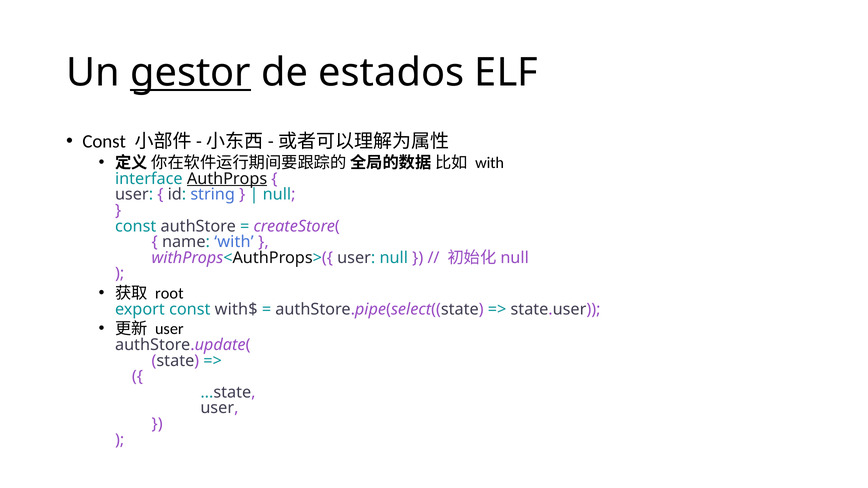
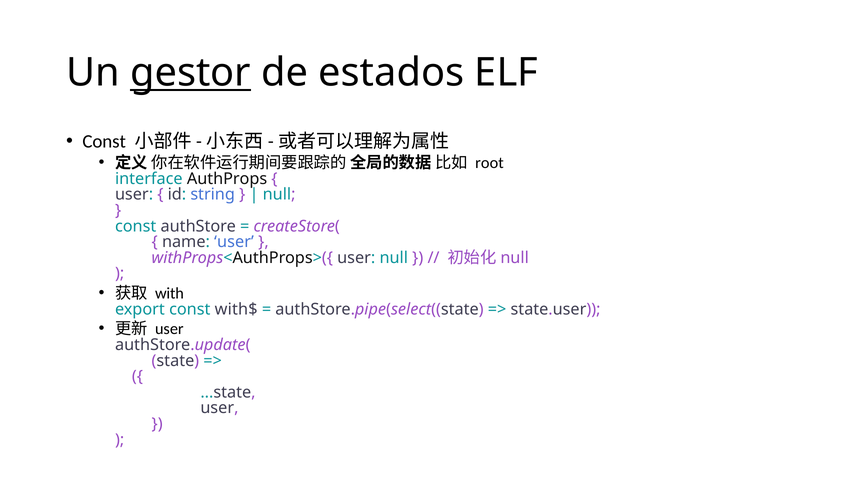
with at (490, 163): with -> root
AuthProps underline: present -> none
name with: with -> user
root: root -> with
